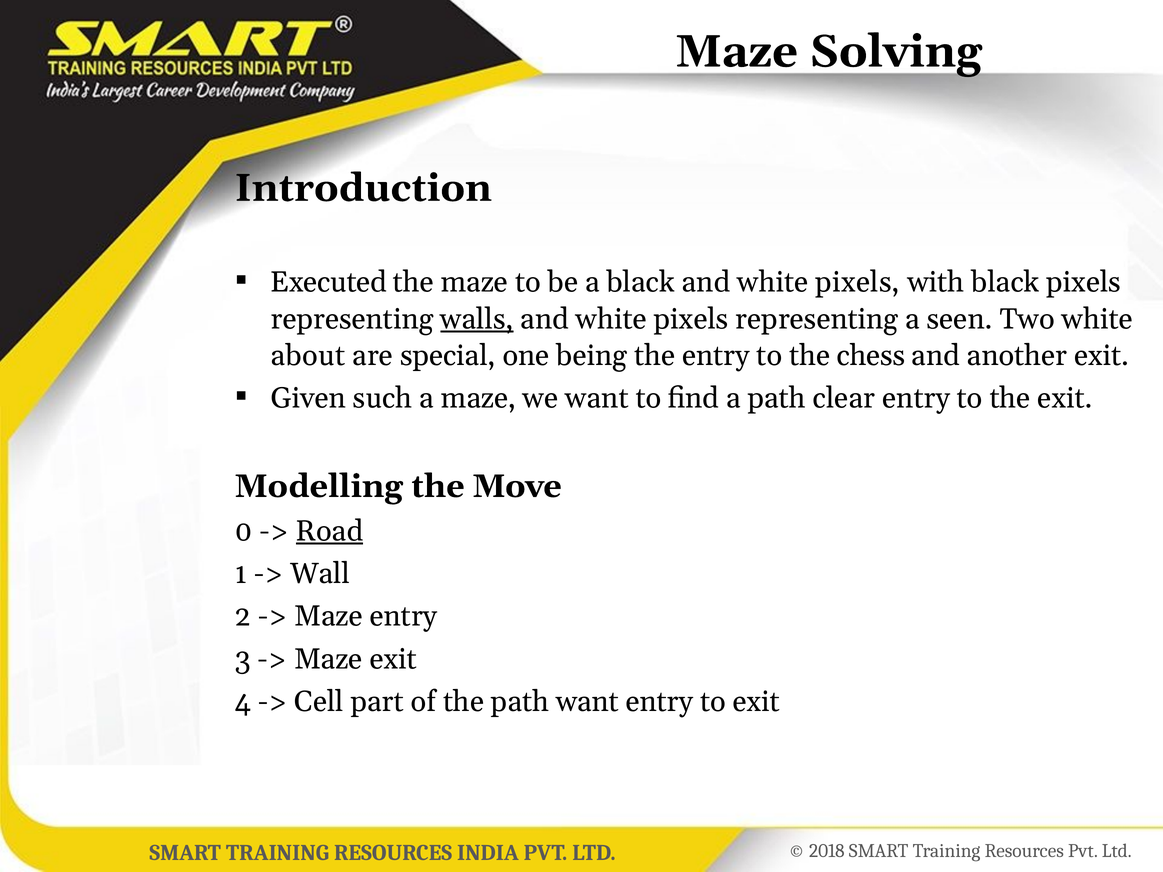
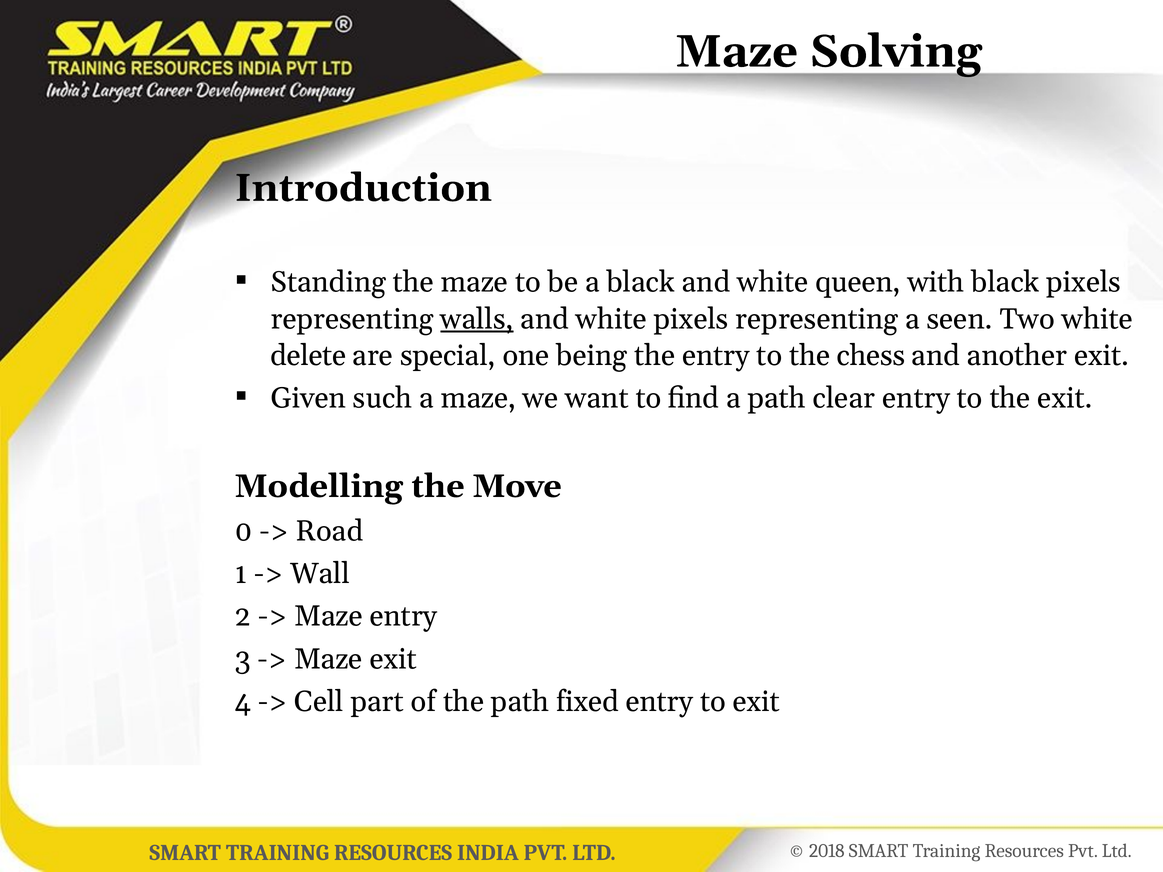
Executed: Executed -> Standing
black and white pixels: pixels -> queen
about: about -> delete
Road underline: present -> none
path want: want -> fixed
